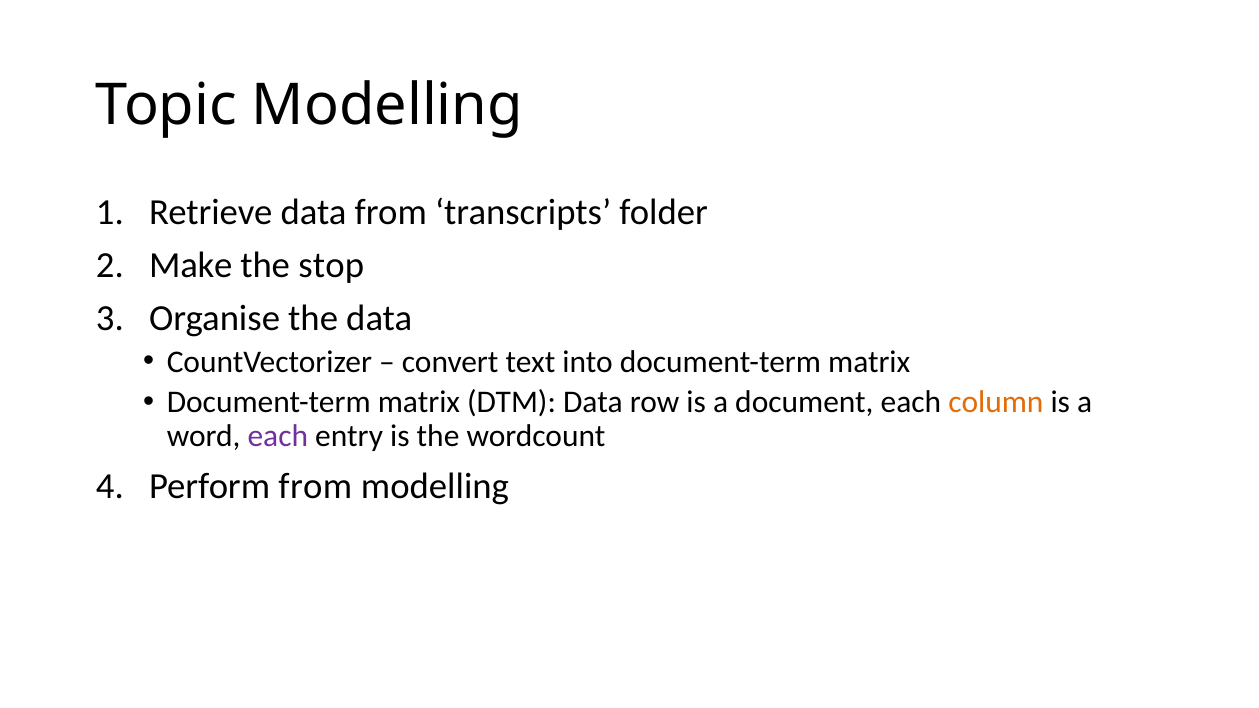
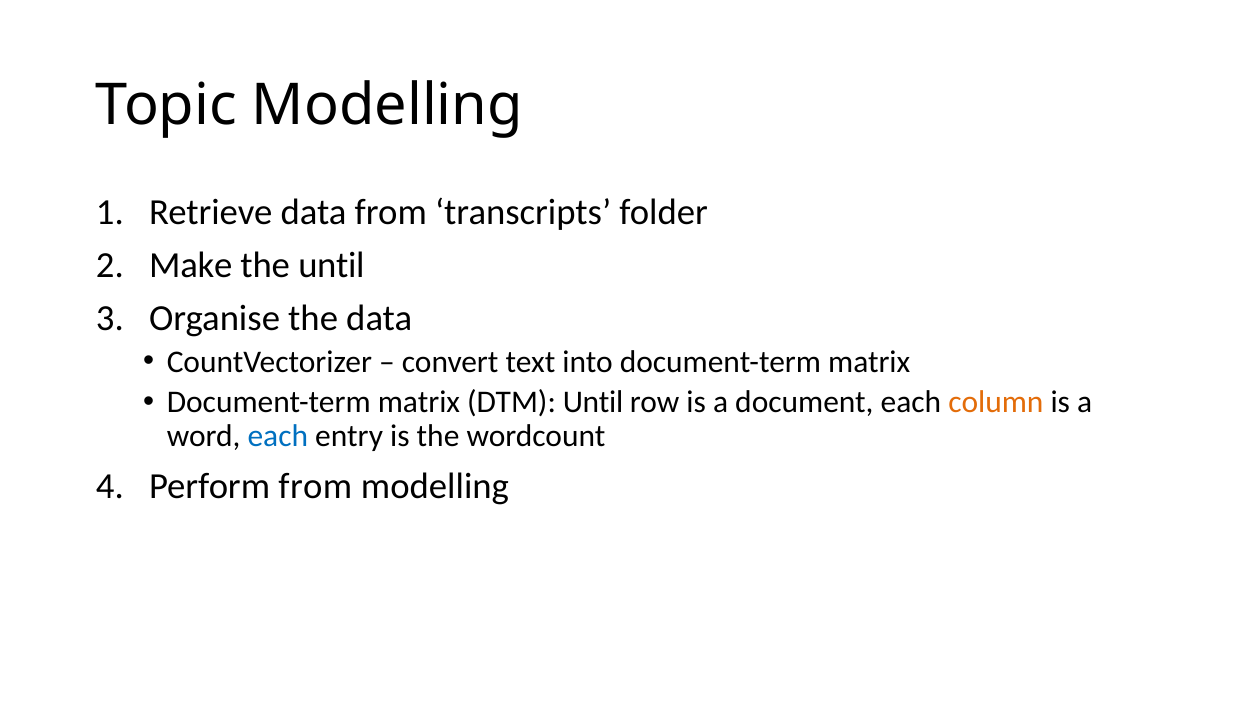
the stop: stop -> until
DTM Data: Data -> Until
each at (278, 436) colour: purple -> blue
